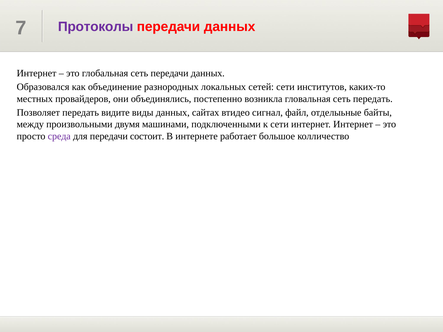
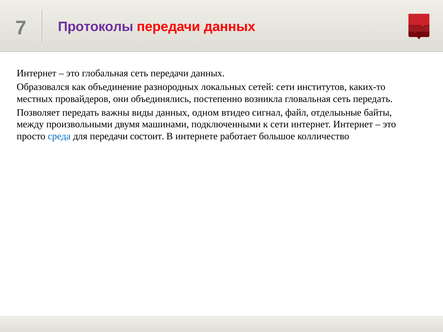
видите: видите -> важны
сайтах: сайтах -> одном
среда colour: purple -> blue
